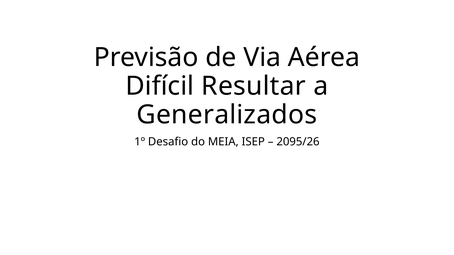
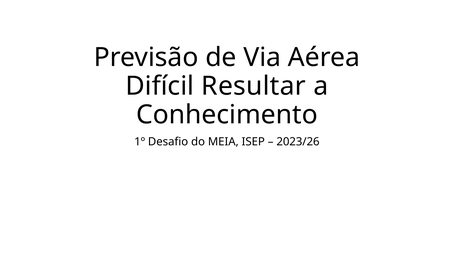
Generalizados: Generalizados -> Conhecimento
2095/26: 2095/26 -> 2023/26
